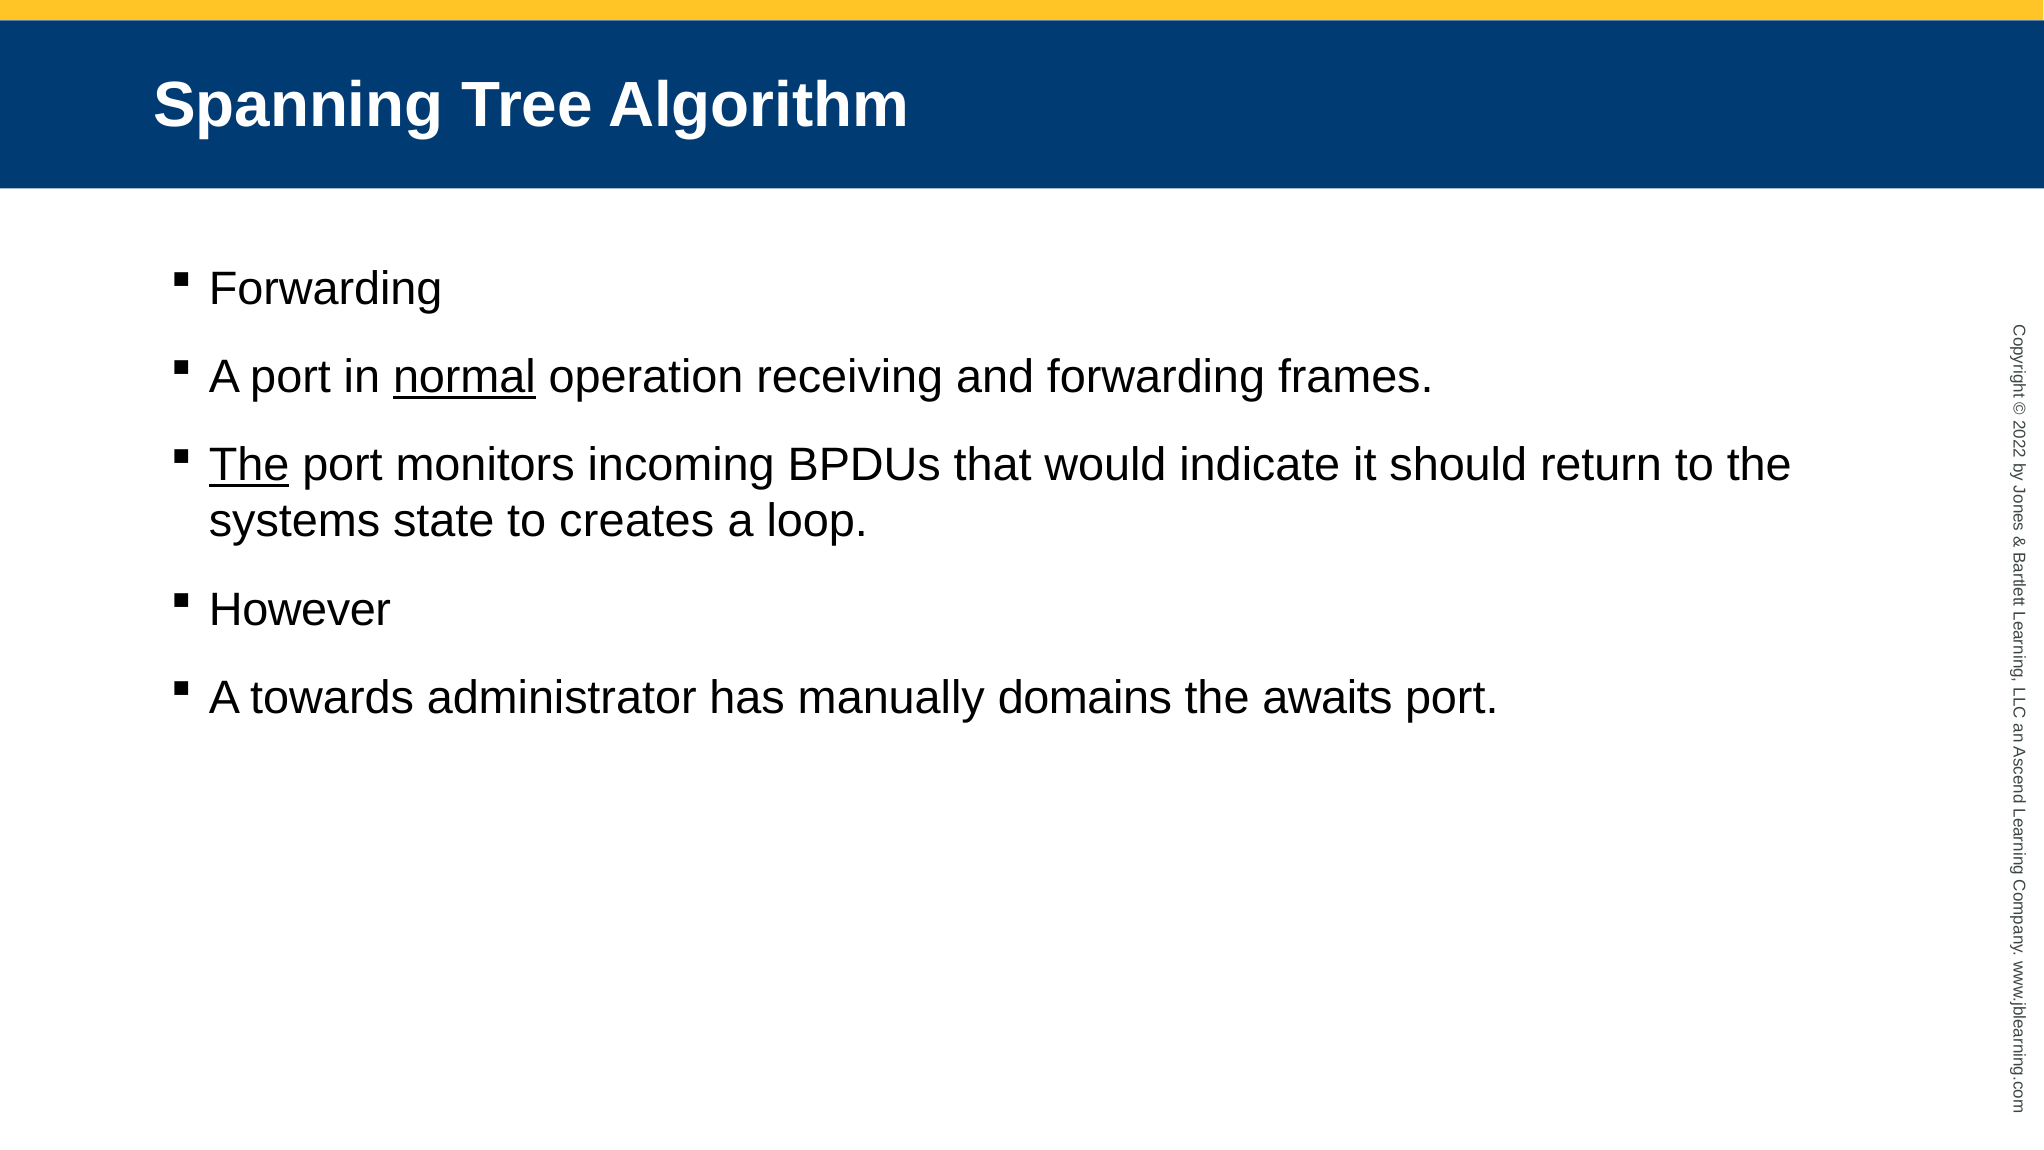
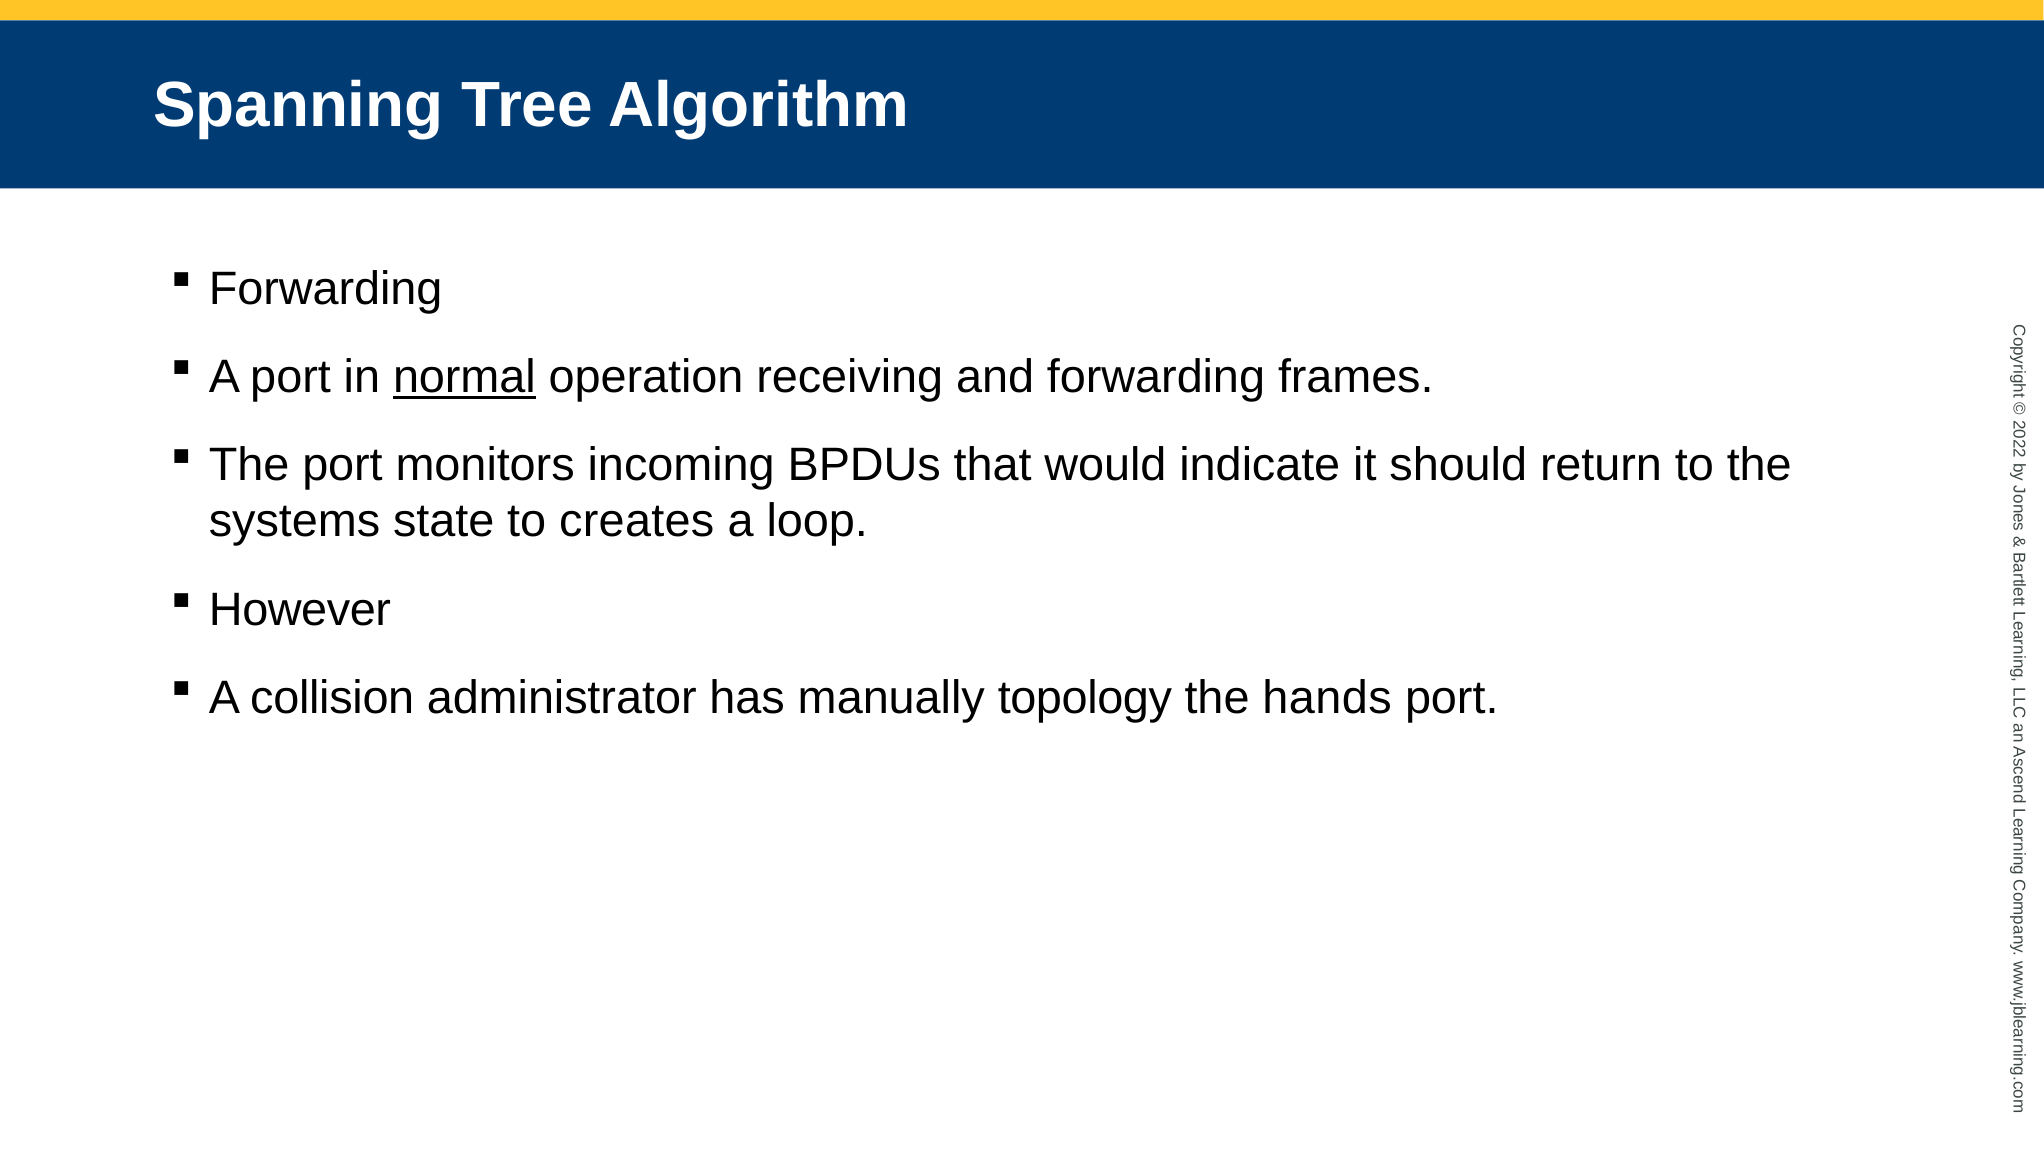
The at (249, 465) underline: present -> none
towards: towards -> collision
domains: domains -> topology
awaits: awaits -> hands
